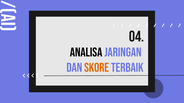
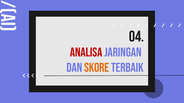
Analisa colour: black -> red
